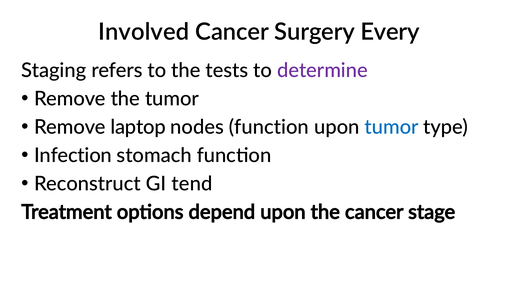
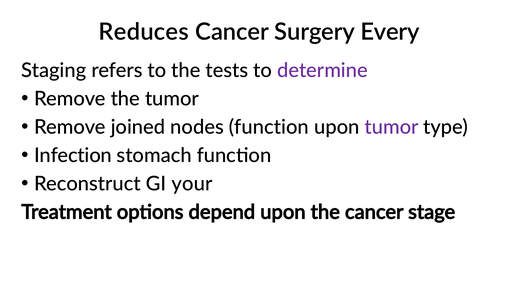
Involved: Involved -> Reduces
laptop: laptop -> joined
tumor at (392, 127) colour: blue -> purple
tend: tend -> your
